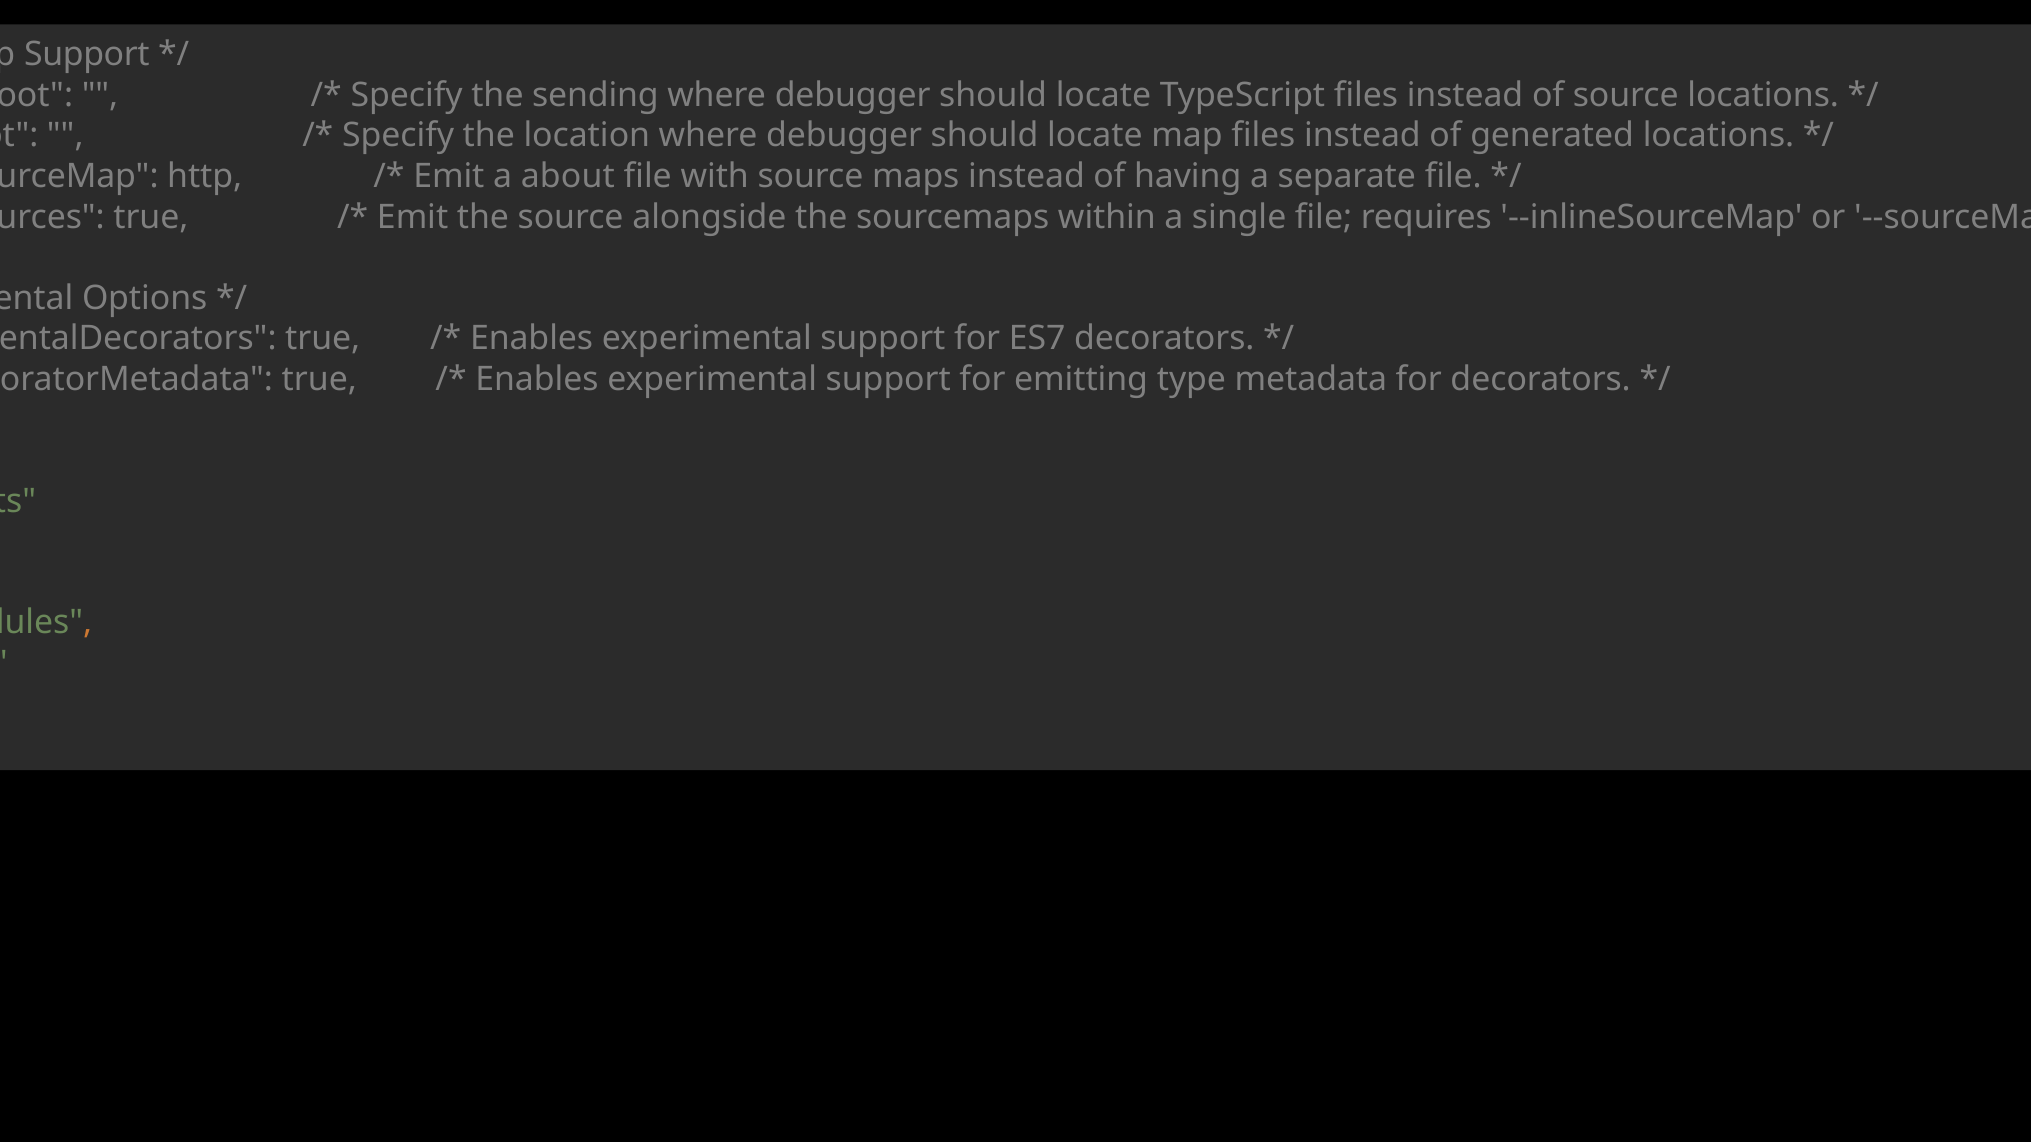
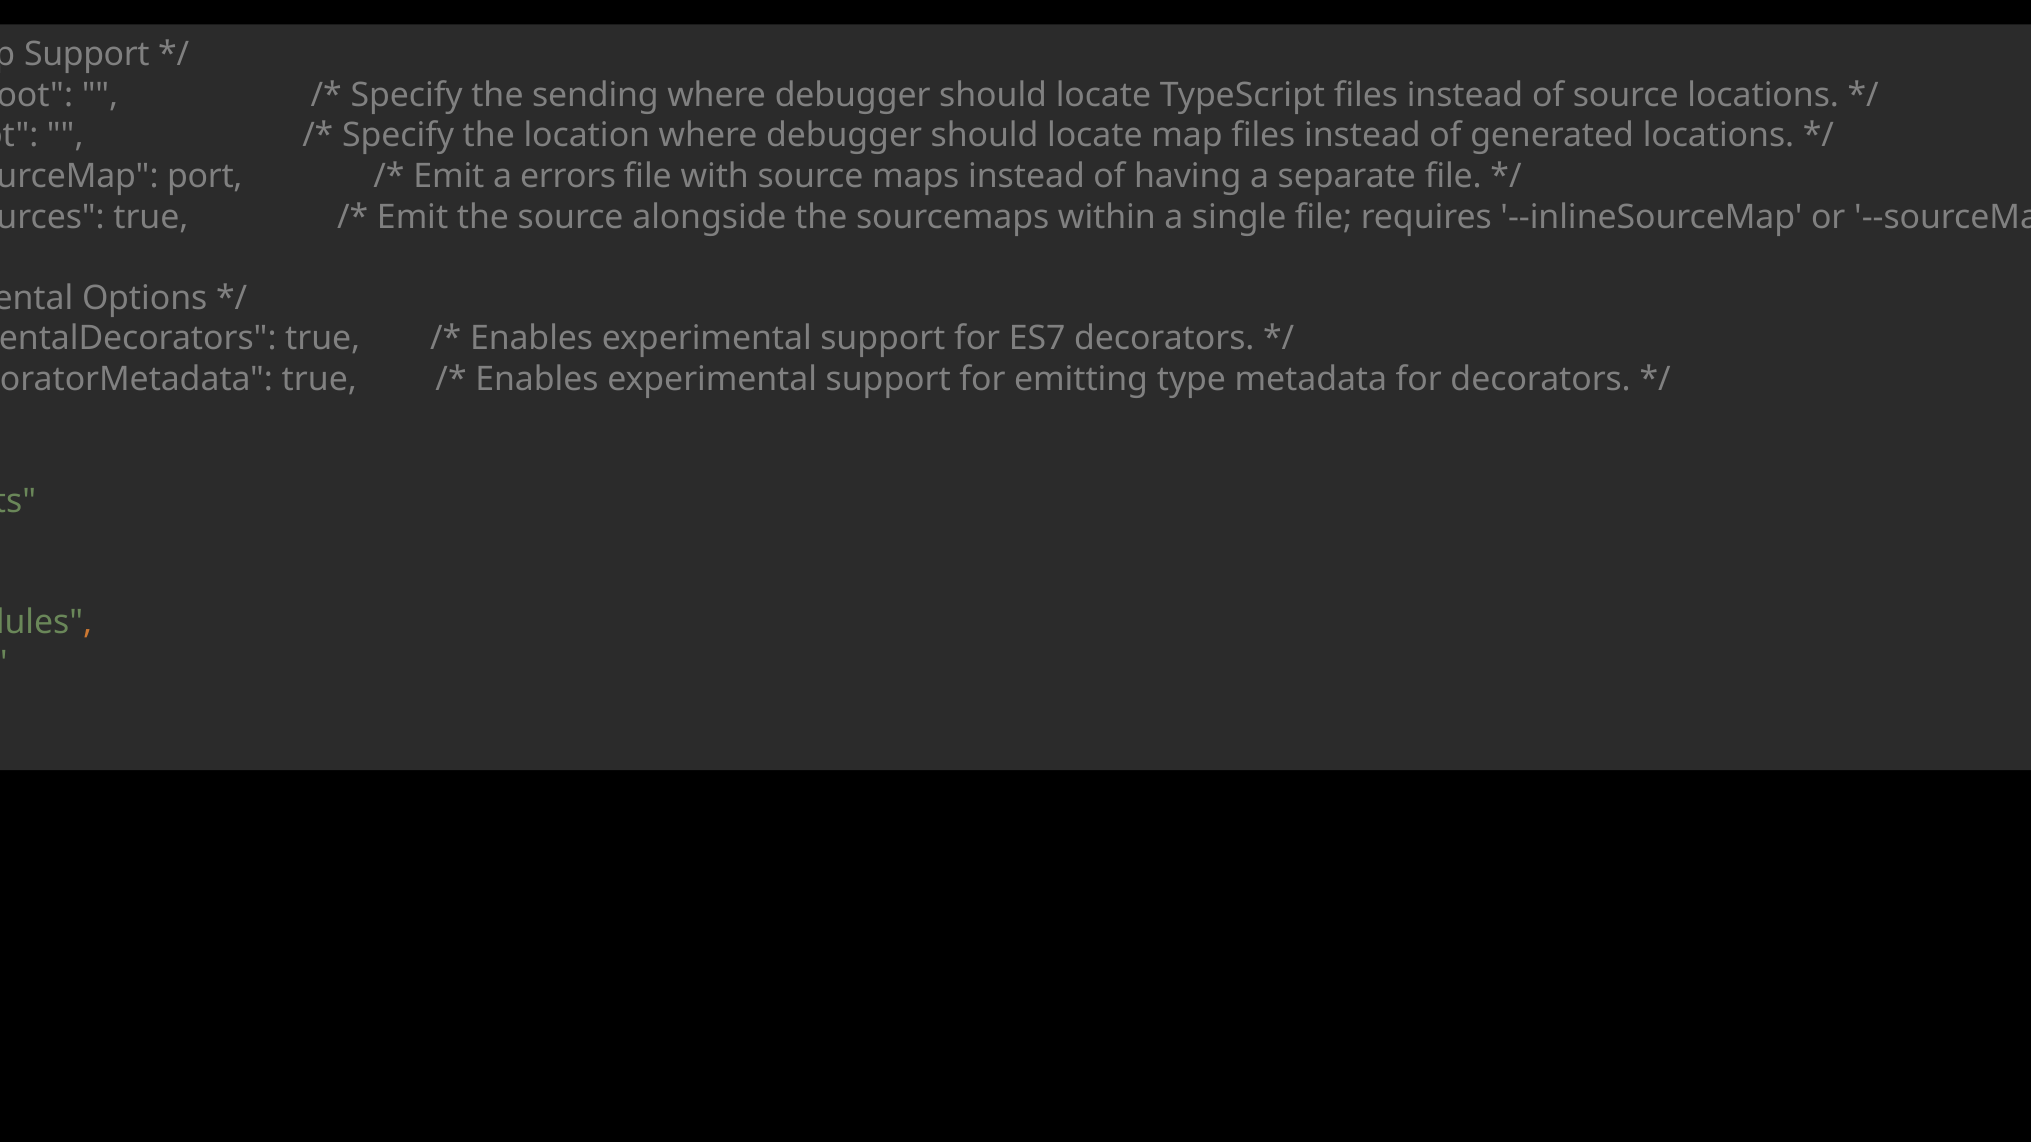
http: http -> port
about: about -> errors
